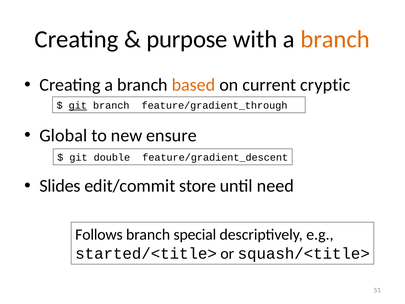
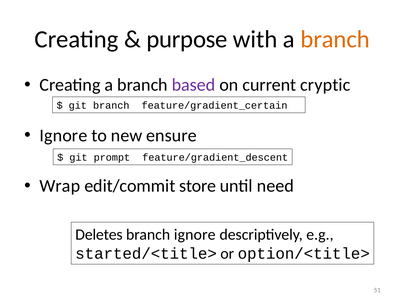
based colour: orange -> purple
git at (78, 105) underline: present -> none
feature/gradient_through: feature/gradient_through -> feature/gradient_certain
Global at (63, 135): Global -> Ignore
double: double -> prompt
Slides: Slides -> Wrap
Follows: Follows -> Deletes
branch special: special -> ignore
squash/<title>: squash/<title> -> option/<title>
